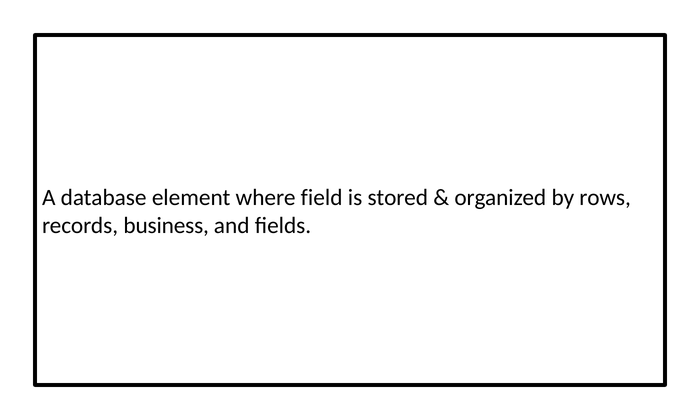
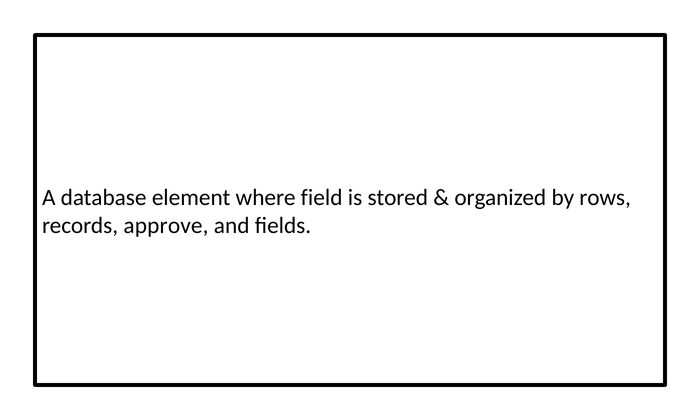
business: business -> approve
